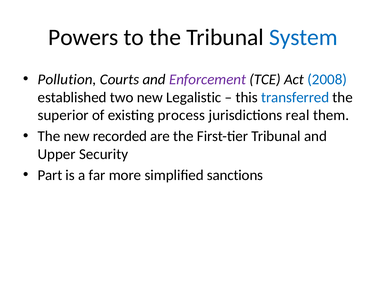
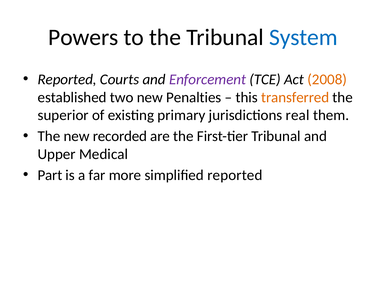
Pollution at (67, 80): Pollution -> Reported
2008 colour: blue -> orange
Legalistic: Legalistic -> Penalties
transferred colour: blue -> orange
process: process -> primary
Security: Security -> Medical
simplified sanctions: sanctions -> reported
